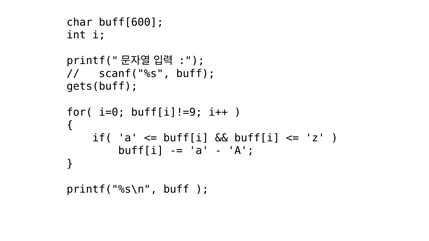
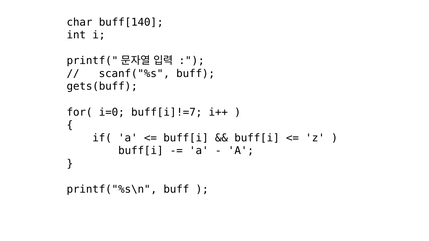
buff[600: buff[600 -> buff[140
buff[i]!=9: buff[i]!=9 -> buff[i]!=7
